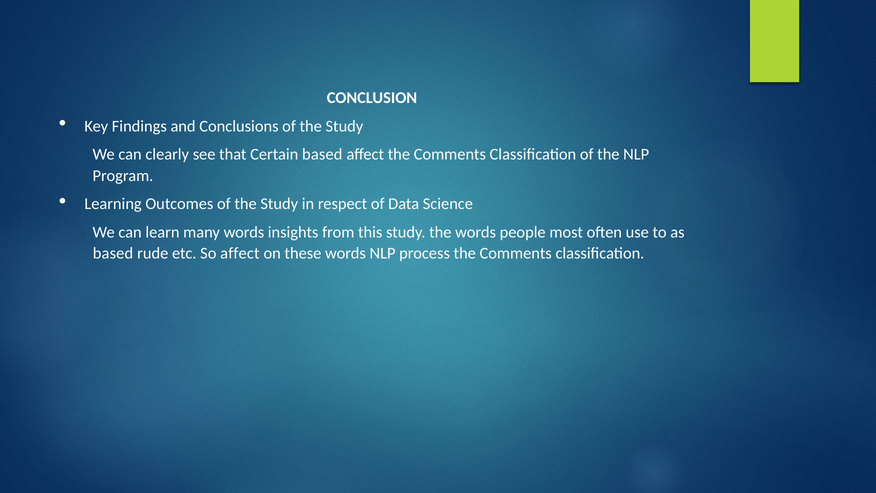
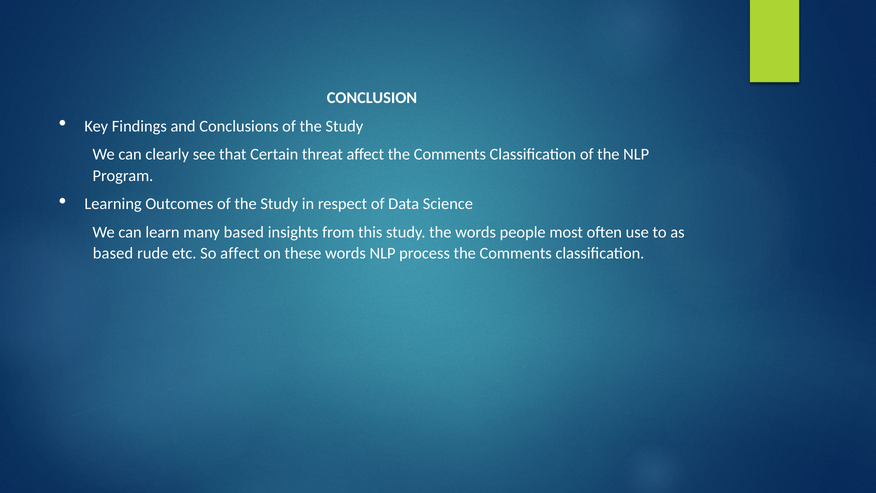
Certain based: based -> threat
many words: words -> based
